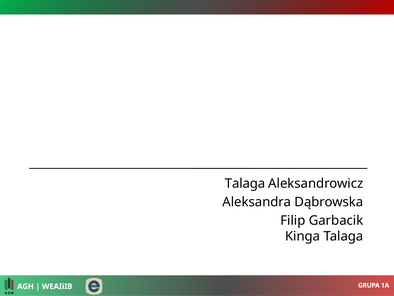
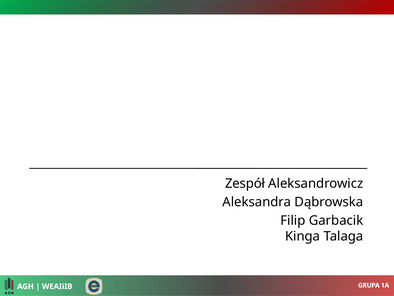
Talaga at (245, 183): Talaga -> Zespół
